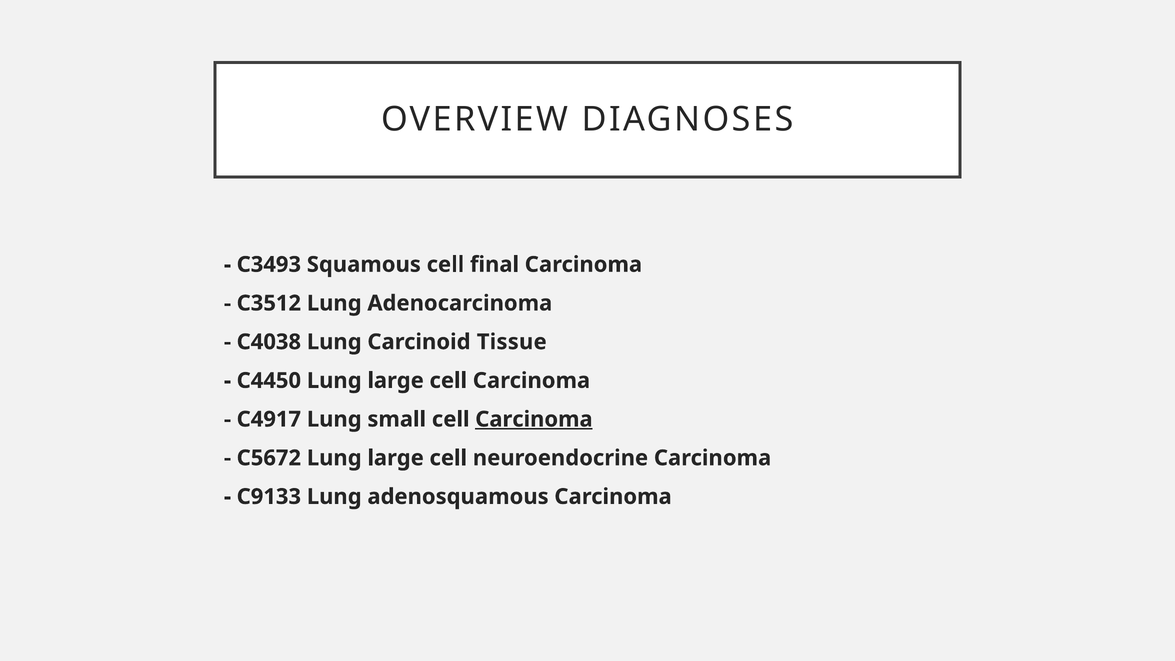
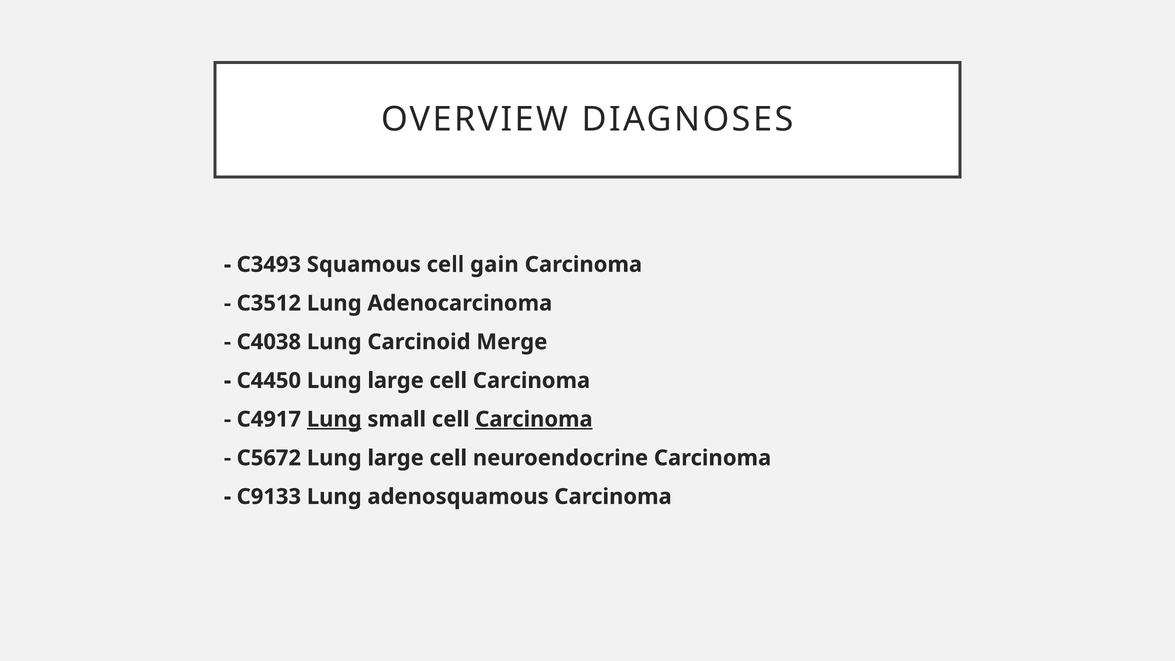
final: final -> gain
Tissue: Tissue -> Merge
Lung at (334, 419) underline: none -> present
